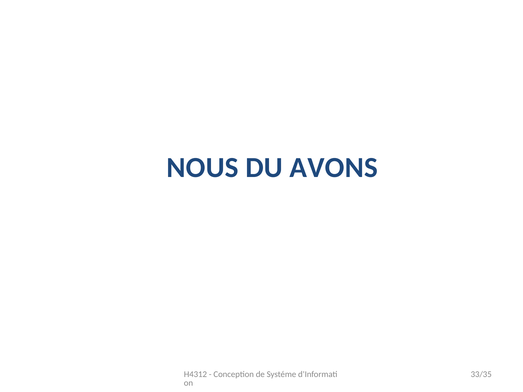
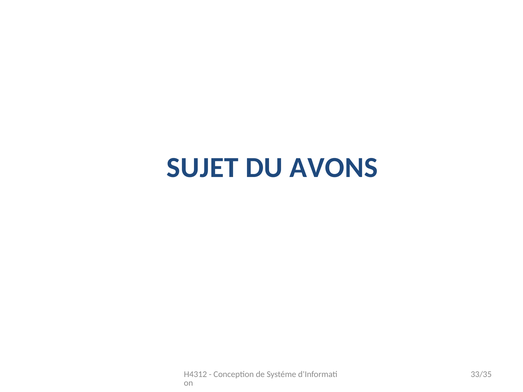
NOUS: NOUS -> SUJET
